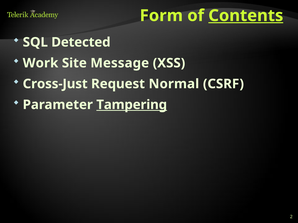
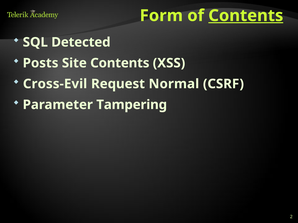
Work: Work -> Posts
Site Message: Message -> Contents
Cross-Just: Cross-Just -> Cross-Evil
Tampering underline: present -> none
